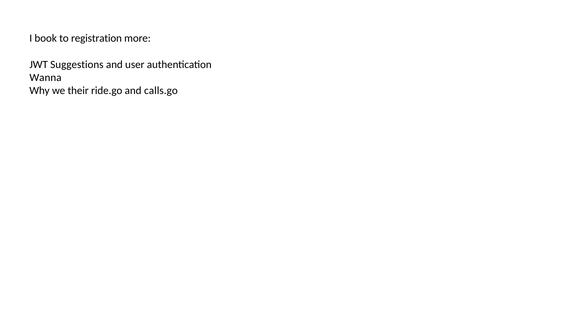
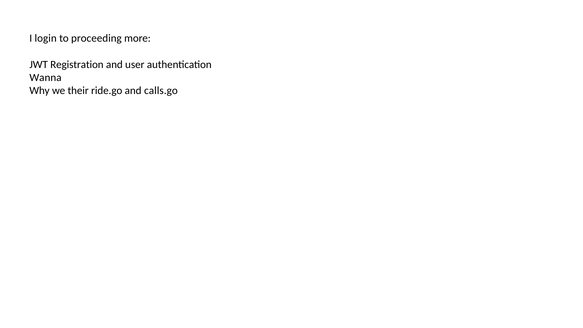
book: book -> login
registration: registration -> proceeding
Suggestions: Suggestions -> Registration
